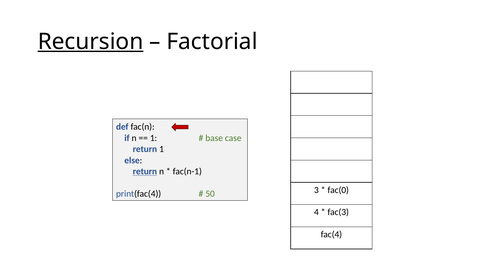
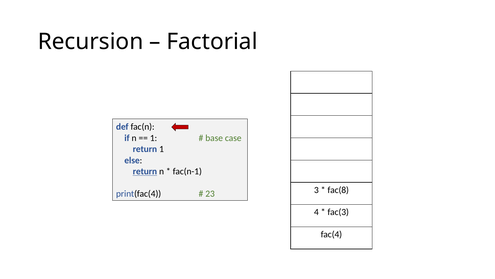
Recursion underline: present -> none
fac(0: fac(0 -> fac(8
50: 50 -> 23
